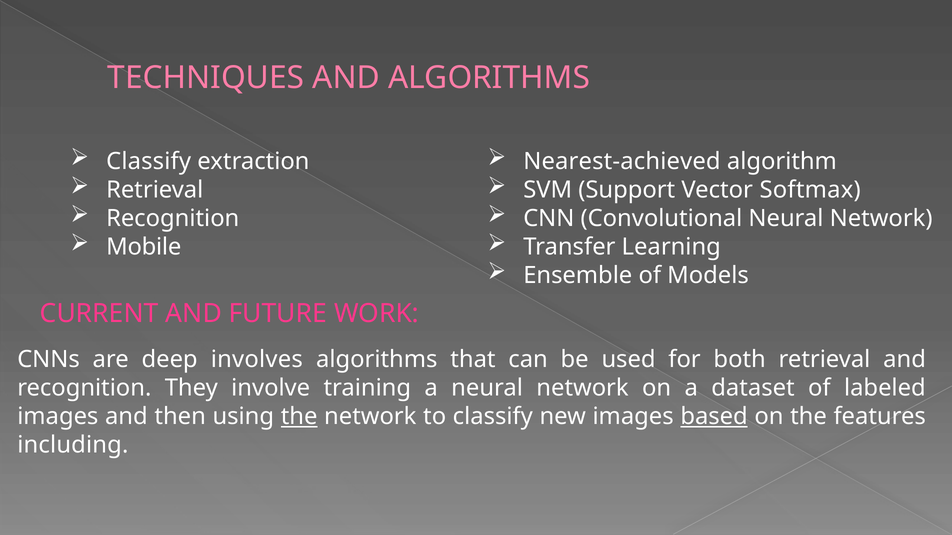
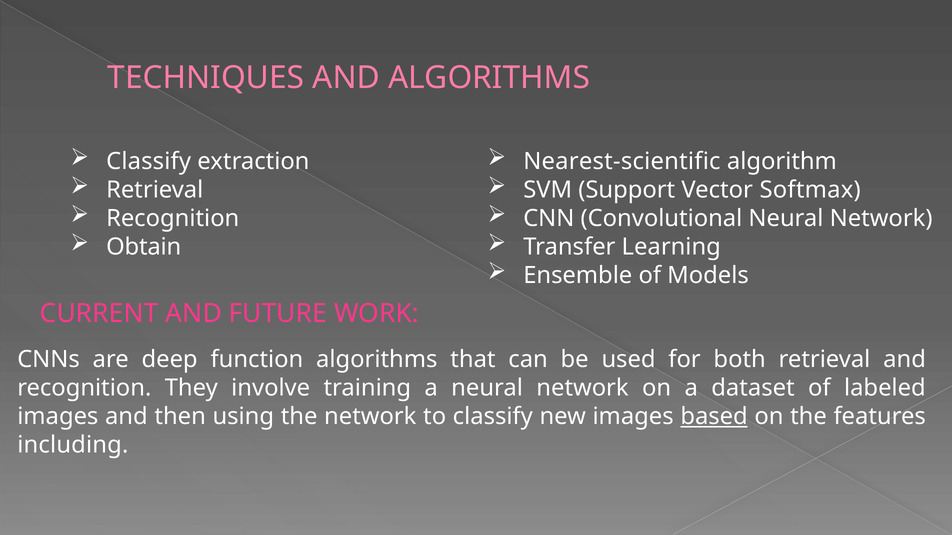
Nearest-achieved: Nearest-achieved -> Nearest-scientific
Mobile: Mobile -> Obtain
involves: involves -> function
the at (299, 417) underline: present -> none
